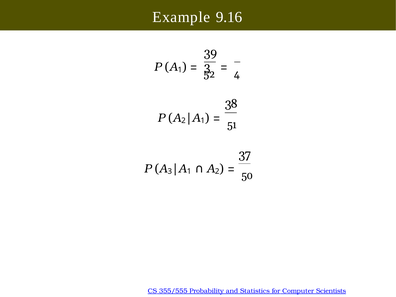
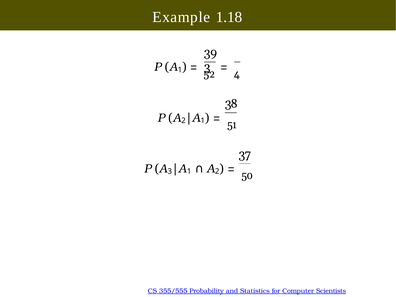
9.16: 9.16 -> 1.18
